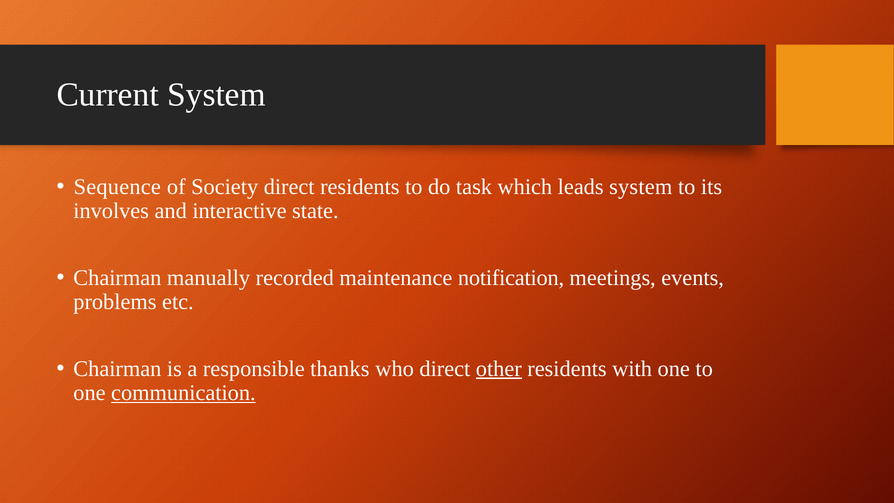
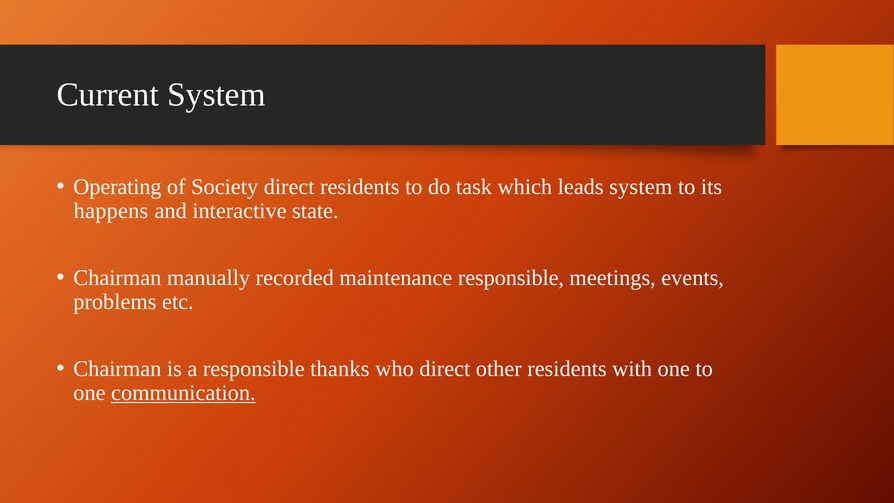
Sequence: Sequence -> Operating
involves: involves -> happens
maintenance notification: notification -> responsible
other underline: present -> none
